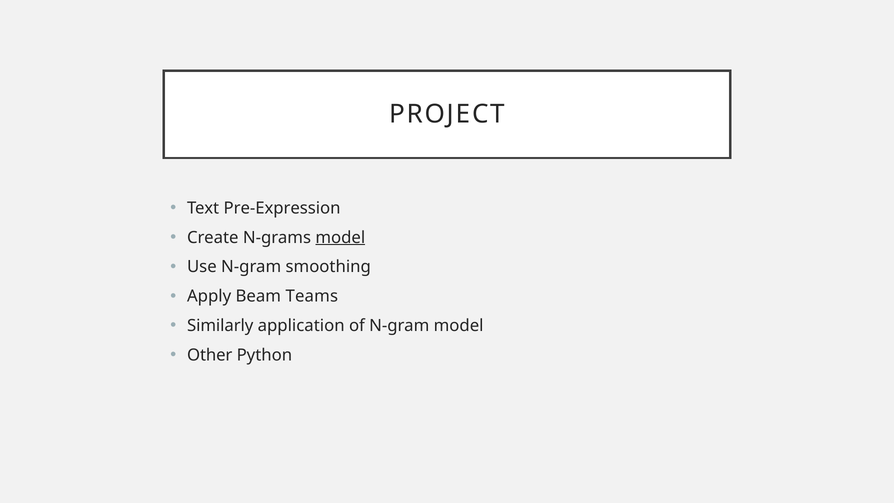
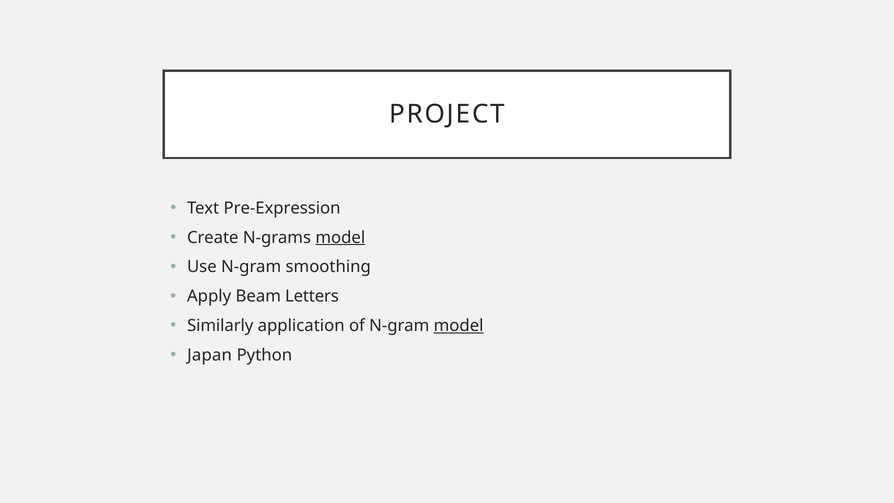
Teams: Teams -> Letters
model at (459, 326) underline: none -> present
Other: Other -> Japan
